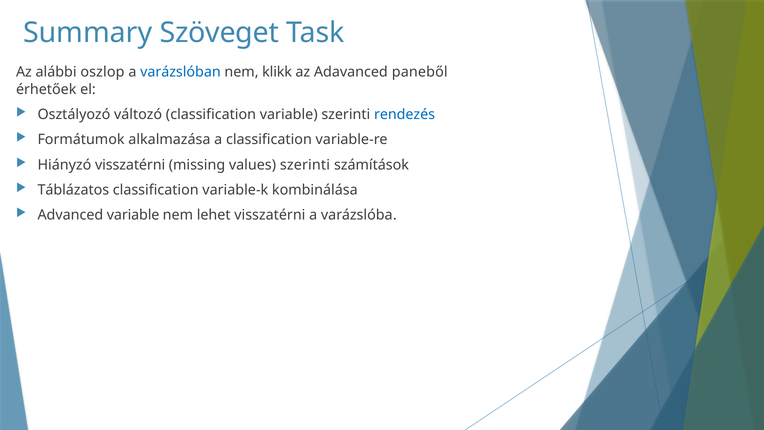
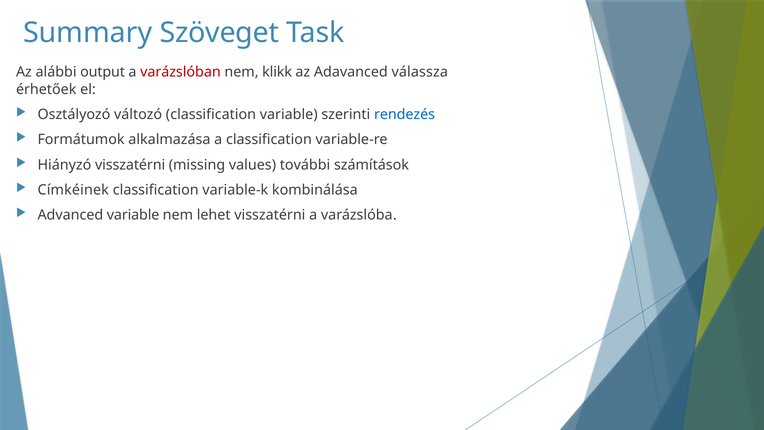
oszlop: oszlop -> output
varázslóban colour: blue -> red
paneből: paneből -> válassza
values szerinti: szerinti -> további
Táblázatos: Táblázatos -> Címkéinek
